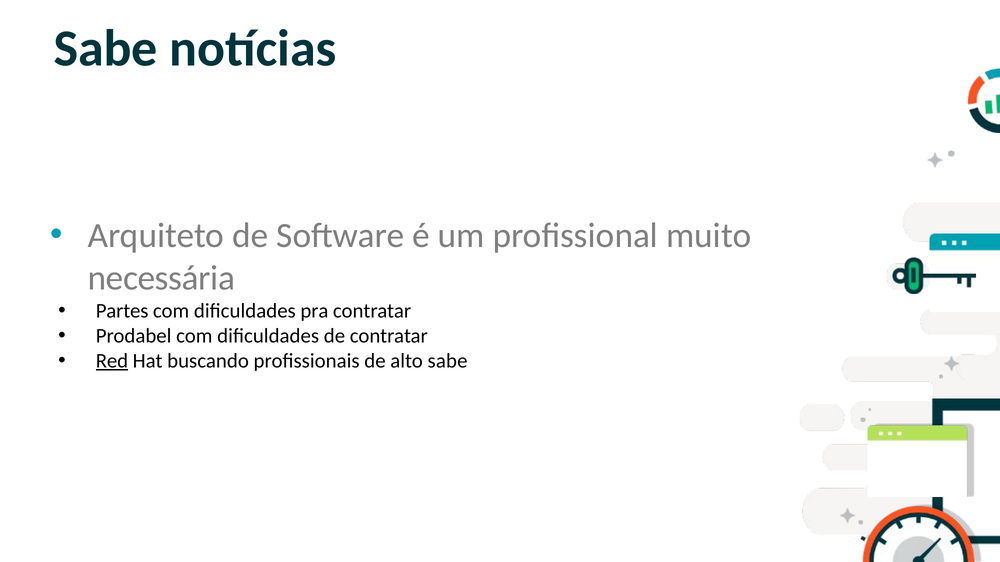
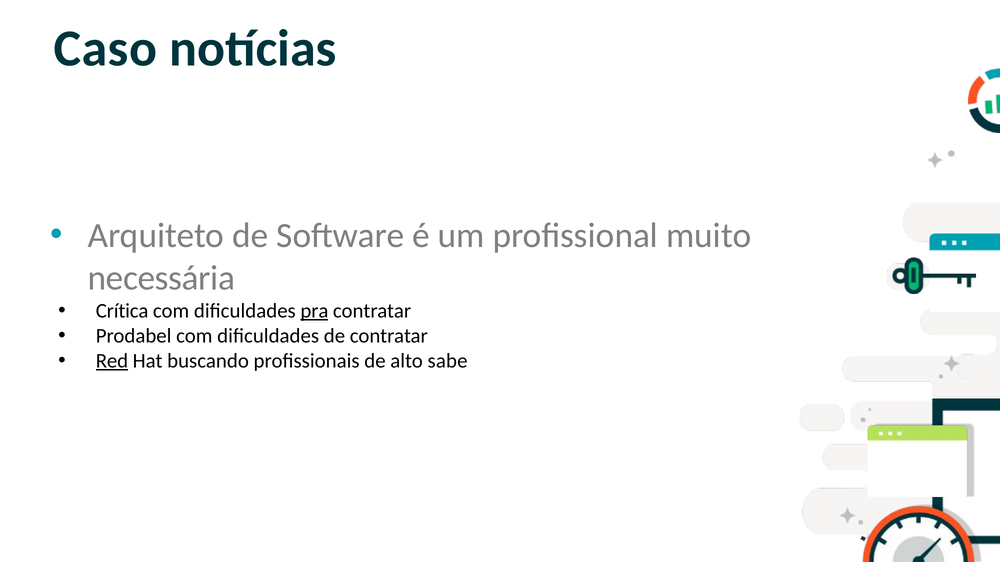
Sabe at (106, 49): Sabe -> Caso
Partes: Partes -> Crítica
pra underline: none -> present
